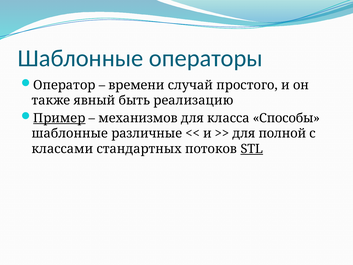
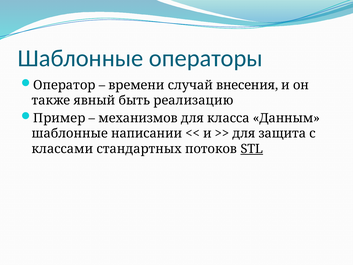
простого: простого -> внесения
Пример underline: present -> none
Способы: Способы -> Данным
различные: различные -> написании
полной: полной -> защита
